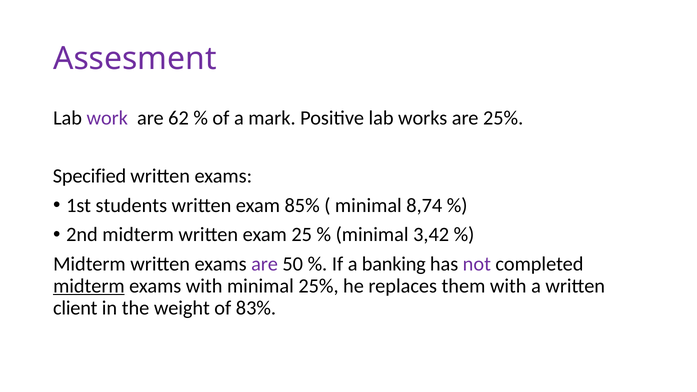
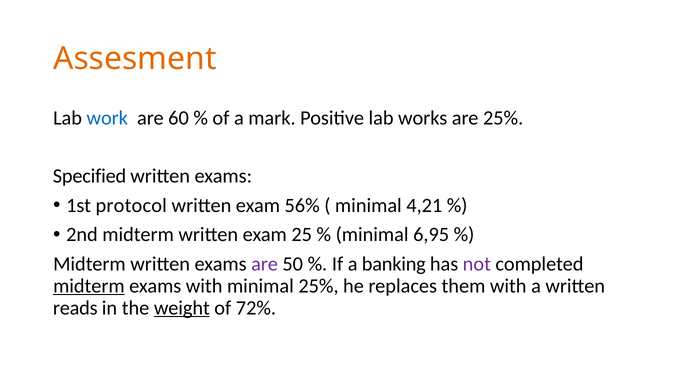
Assesment colour: purple -> orange
work colour: purple -> blue
62: 62 -> 60
students: students -> protocol
85%: 85% -> 56%
8,74: 8,74 -> 4,21
3,42: 3,42 -> 6,95
client: client -> reads
weight underline: none -> present
83%: 83% -> 72%
